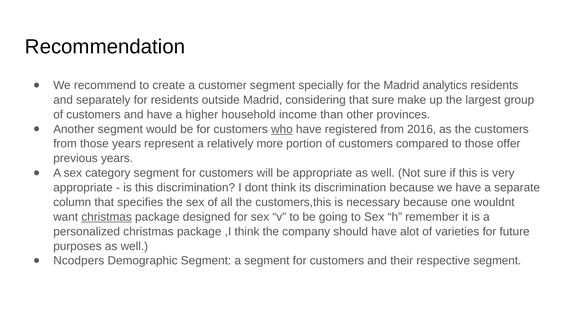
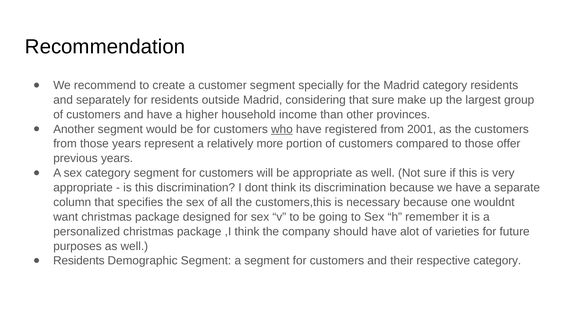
Madrid analytics: analytics -> category
2016: 2016 -> 2001
christmas at (107, 217) underline: present -> none
Ncodpers at (79, 261): Ncodpers -> Residents
respective segment: segment -> category
